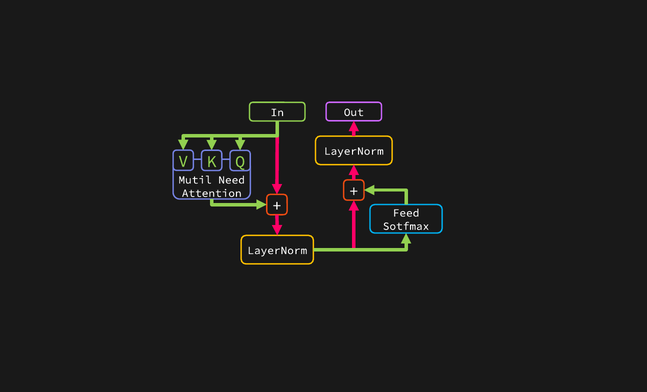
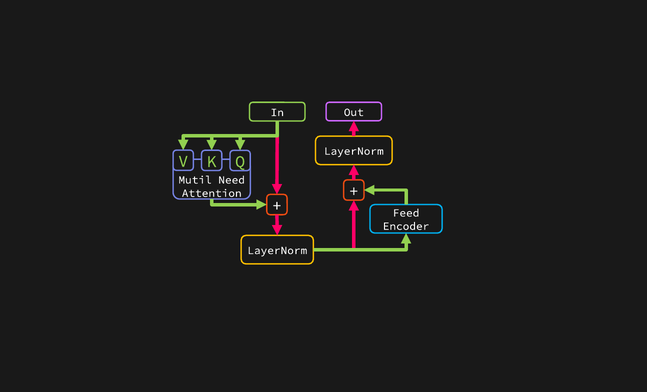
Sotfmax: Sotfmax -> Encoder
